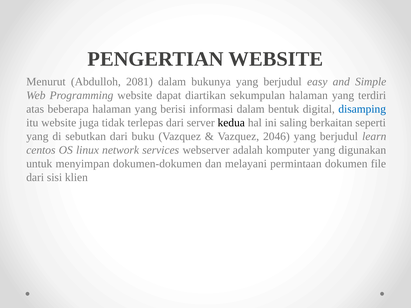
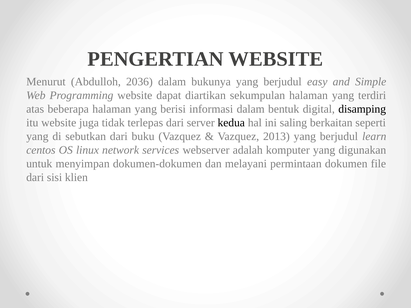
2081: 2081 -> 2036
disamping colour: blue -> black
2046: 2046 -> 2013
